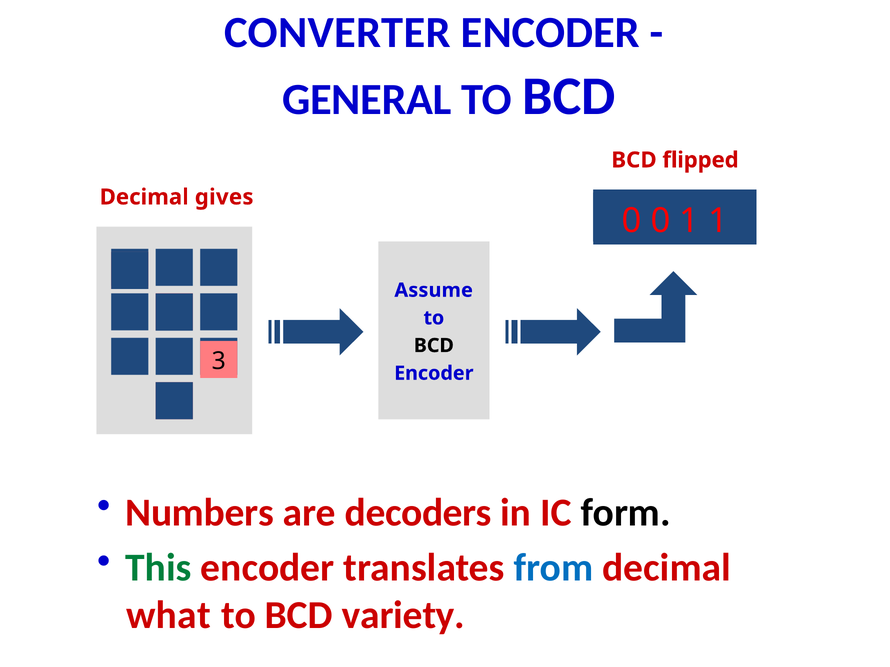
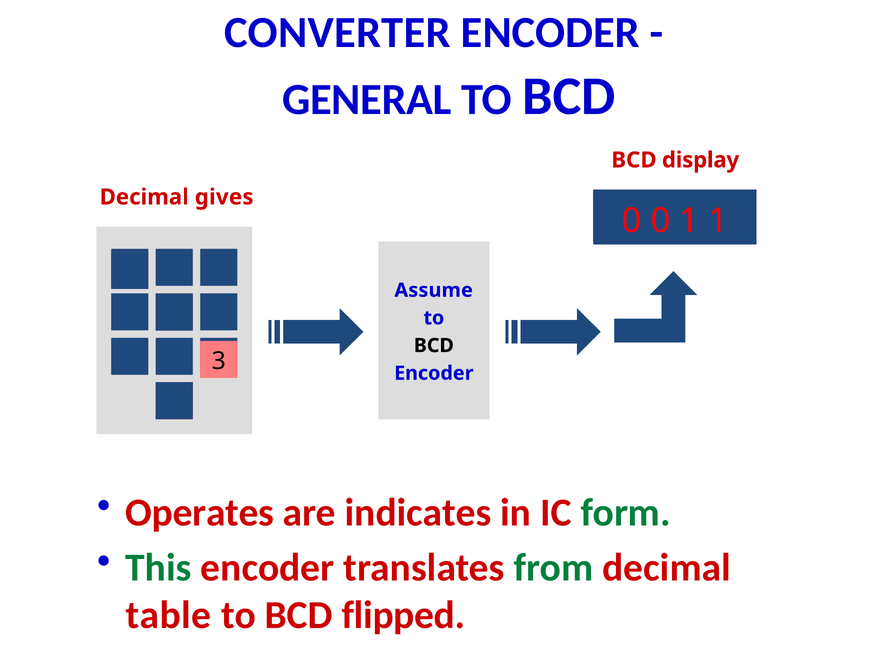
flipped: flipped -> display
Numbers: Numbers -> Operates
decoders: decoders -> indicates
form colour: black -> green
from colour: blue -> green
what: what -> table
variety: variety -> flipped
